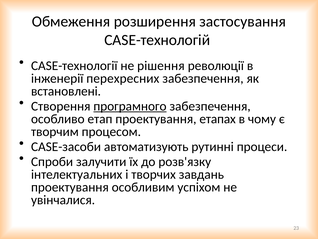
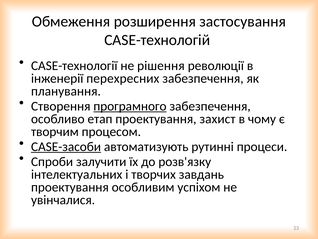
встановлені: встановлені -> планування
етапах: етапах -> захист
САSЕ-засоби underline: none -> present
